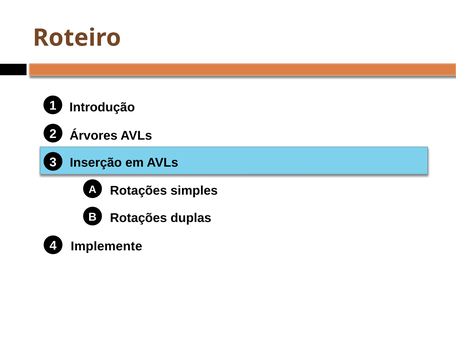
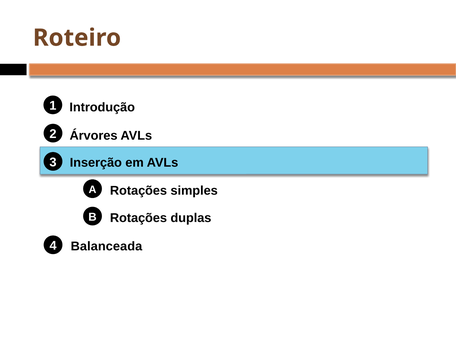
Implemente: Implemente -> Balanceada
